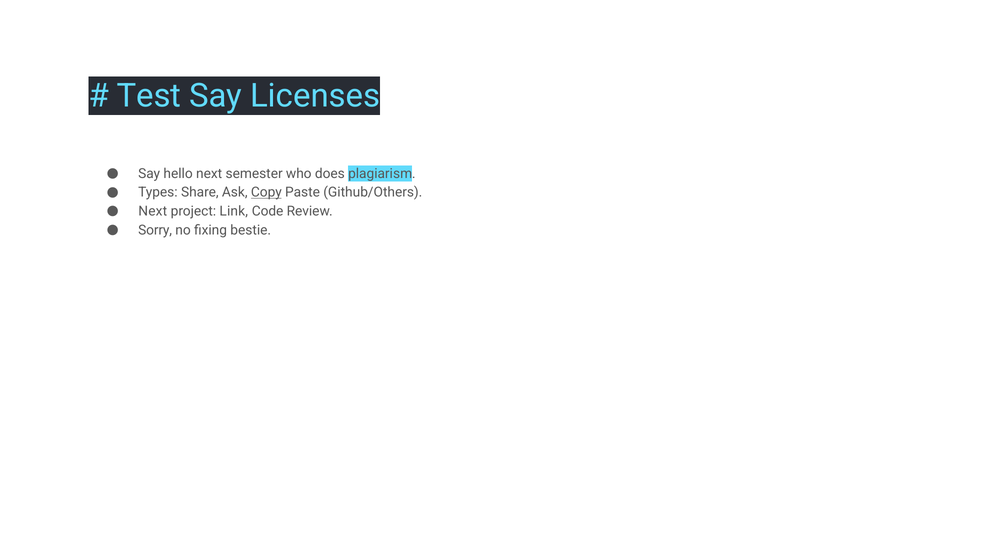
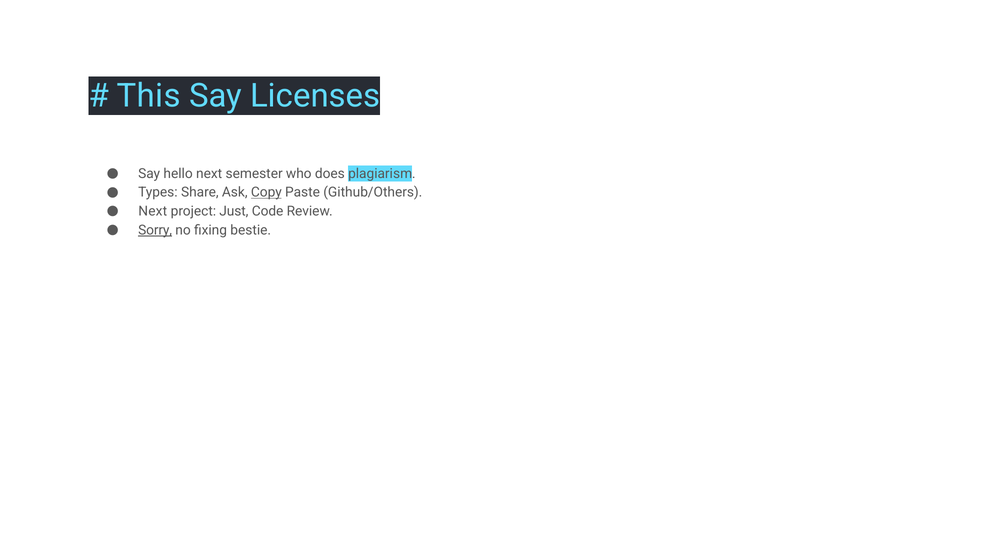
Test: Test -> This
Link: Link -> Just
Sorry underline: none -> present
